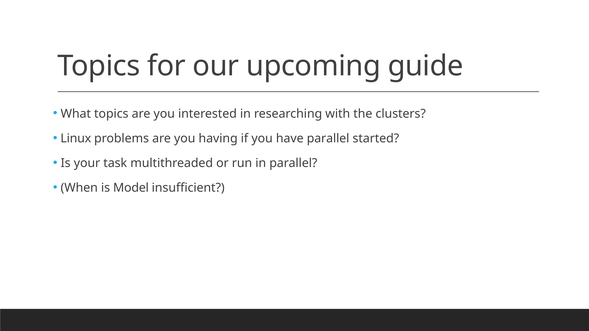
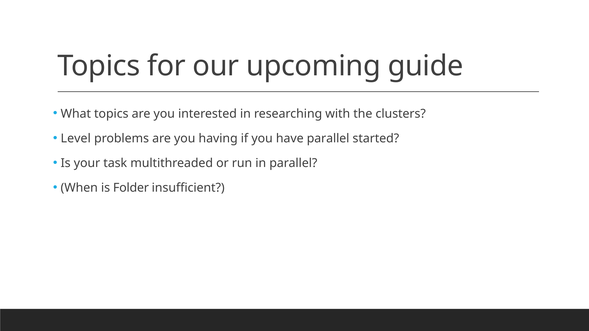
Linux: Linux -> Level
Model: Model -> Folder
